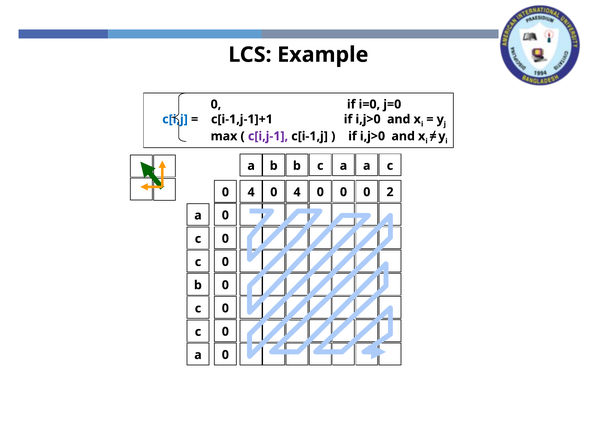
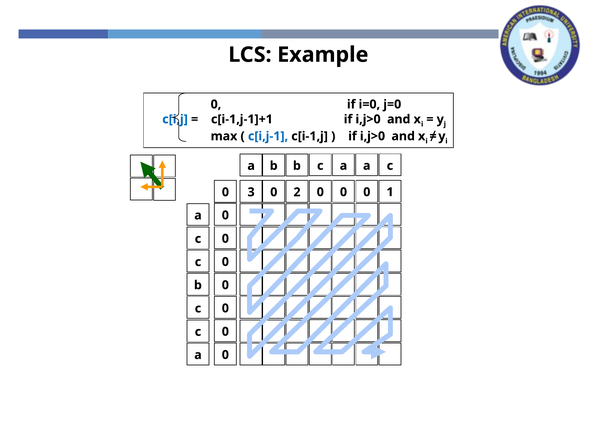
c[i,j-1 colour: purple -> blue
4 at (251, 192): 4 -> 3
4 at (297, 192): 4 -> 2
2: 2 -> 1
